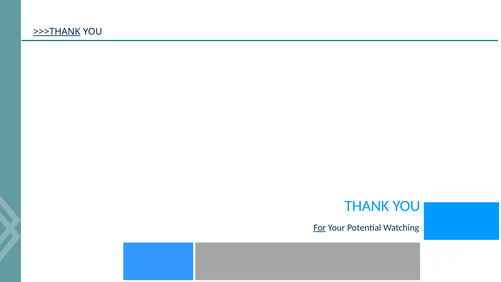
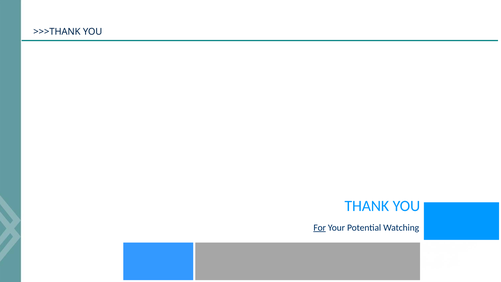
>>>THANK underline: present -> none
